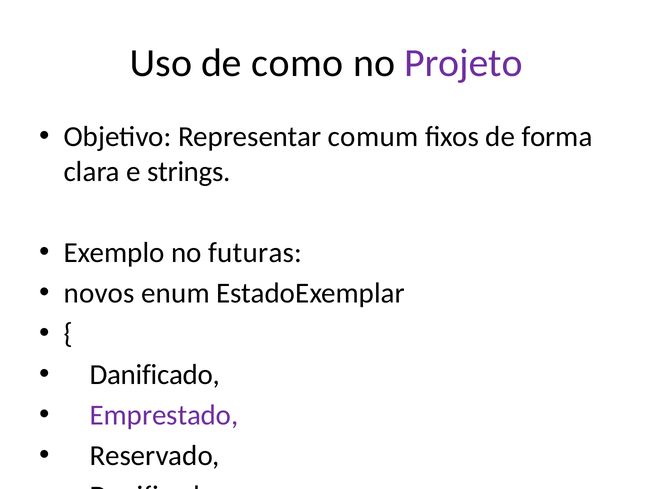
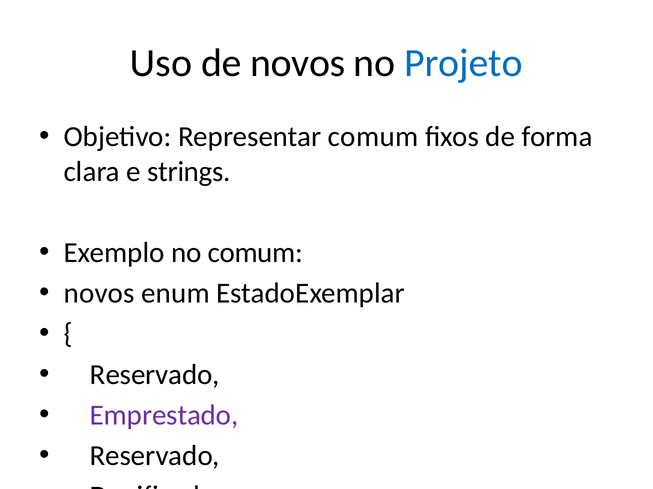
de como: como -> novos
Projeto colour: purple -> blue
no futuras: futuras -> comum
Danificado at (155, 375): Danificado -> Reservado
